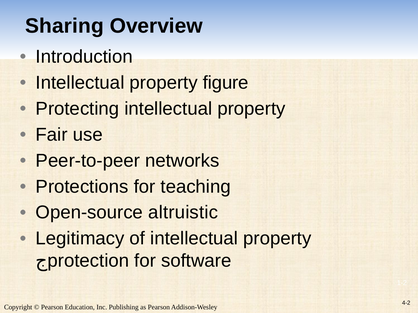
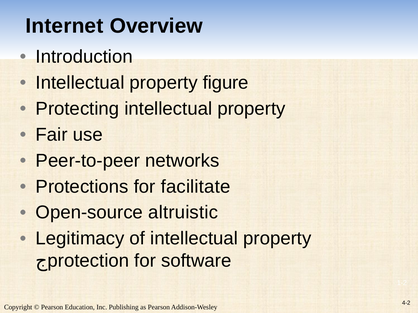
Sharing: Sharing -> Internet
teaching: teaching -> facilitate
